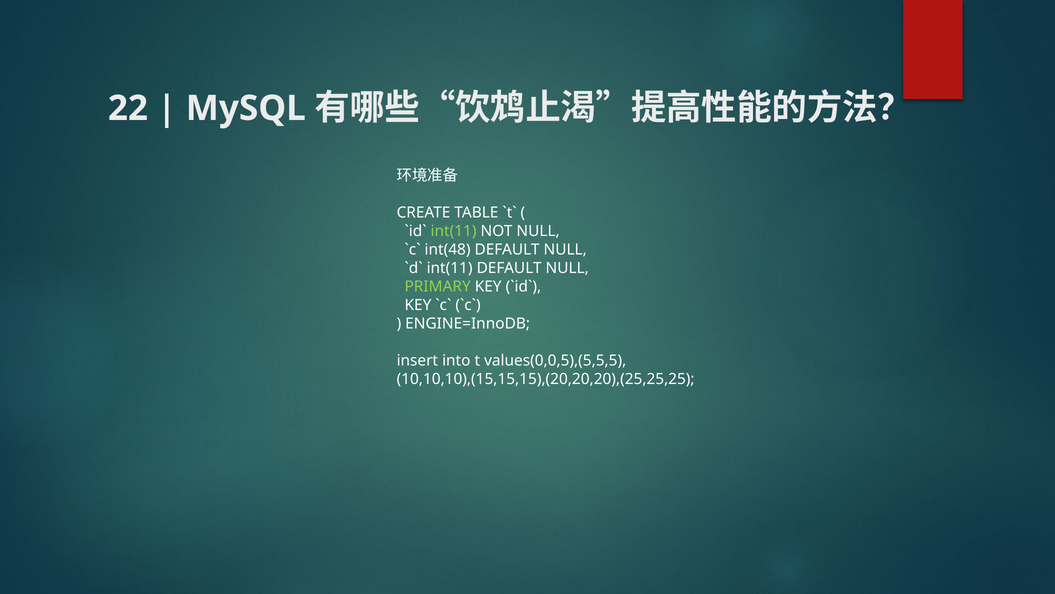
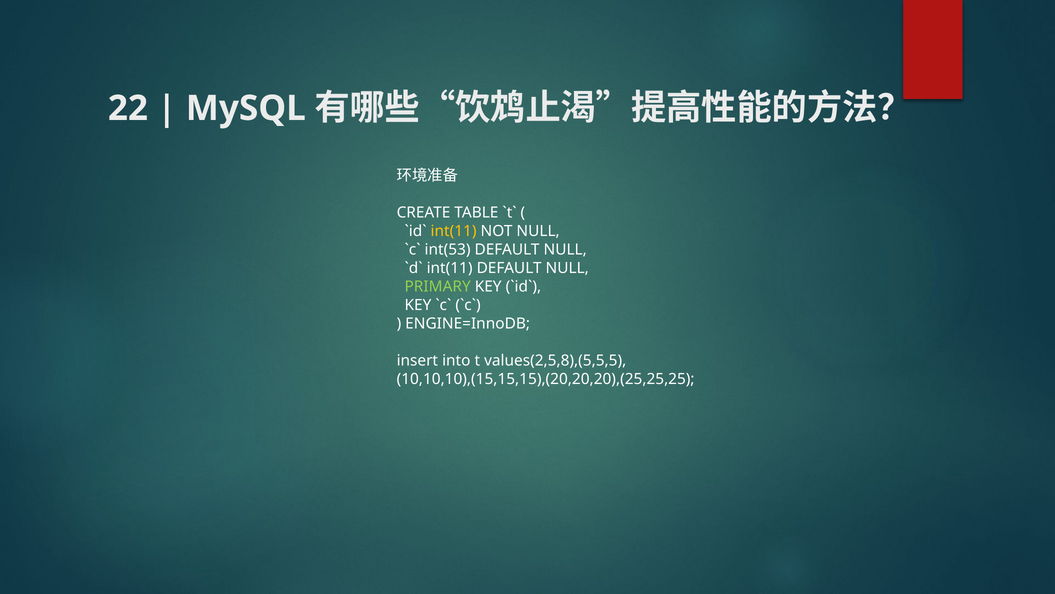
int(11 at (454, 231) colour: light green -> yellow
int(48: int(48 -> int(53
values(0,0,5),(5,5,5: values(0,0,5),(5,5,5 -> values(2,5,8),(5,5,5
